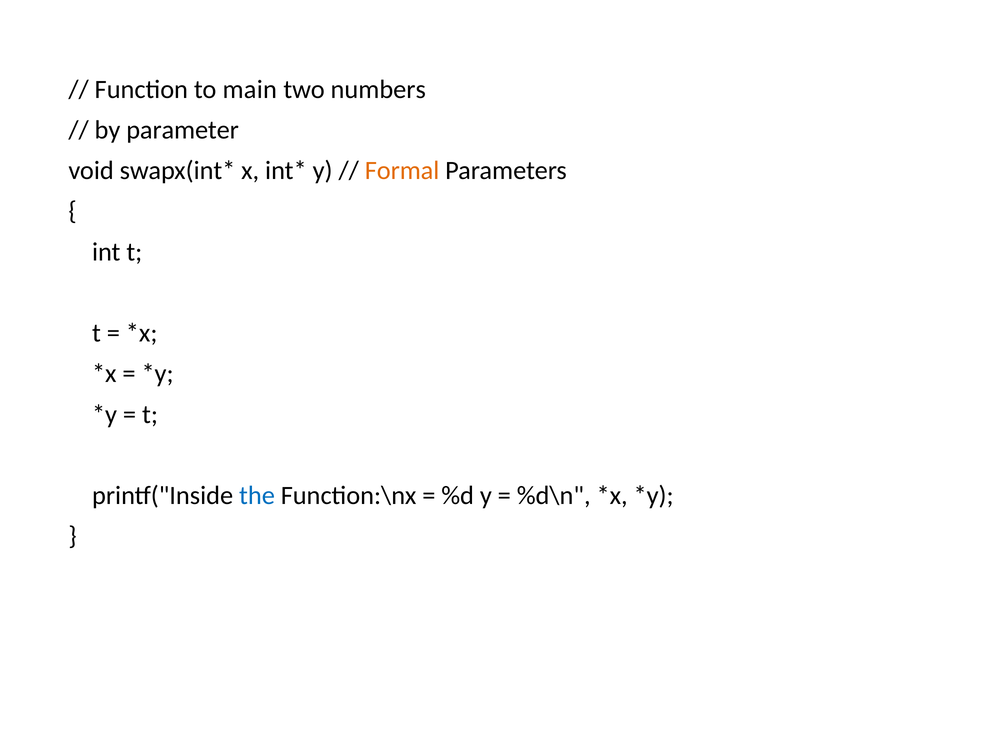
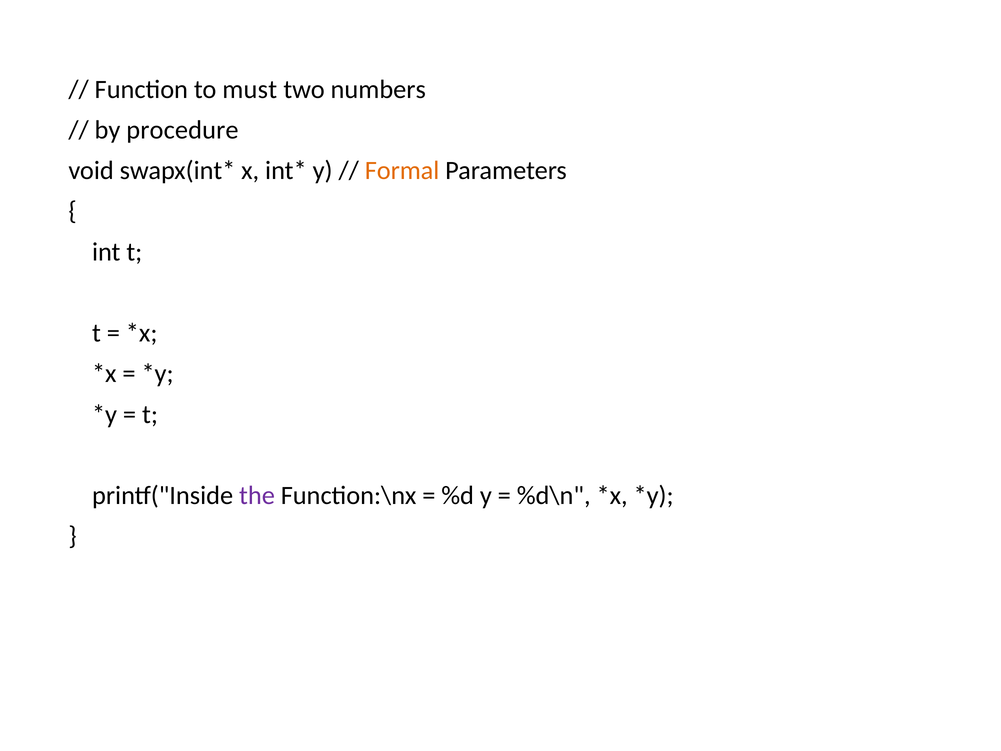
main: main -> must
parameter: parameter -> procedure
the colour: blue -> purple
